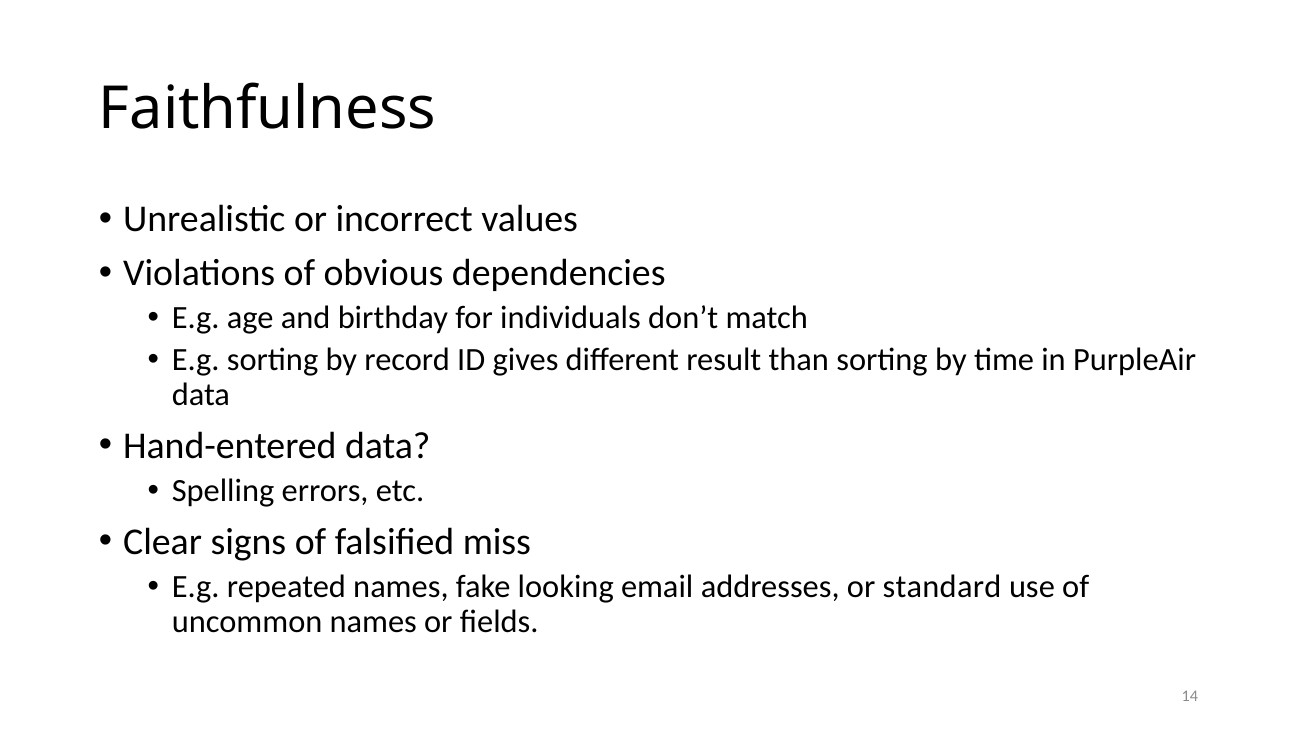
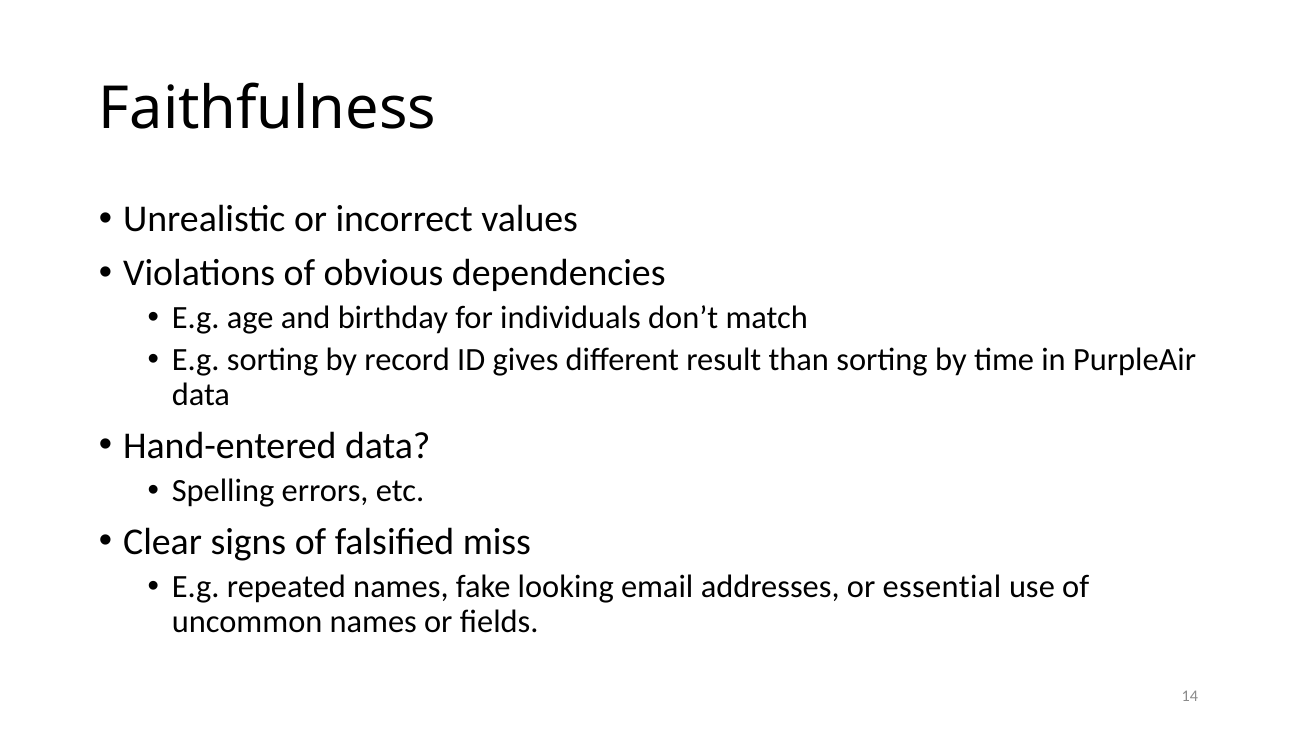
standard: standard -> essential
